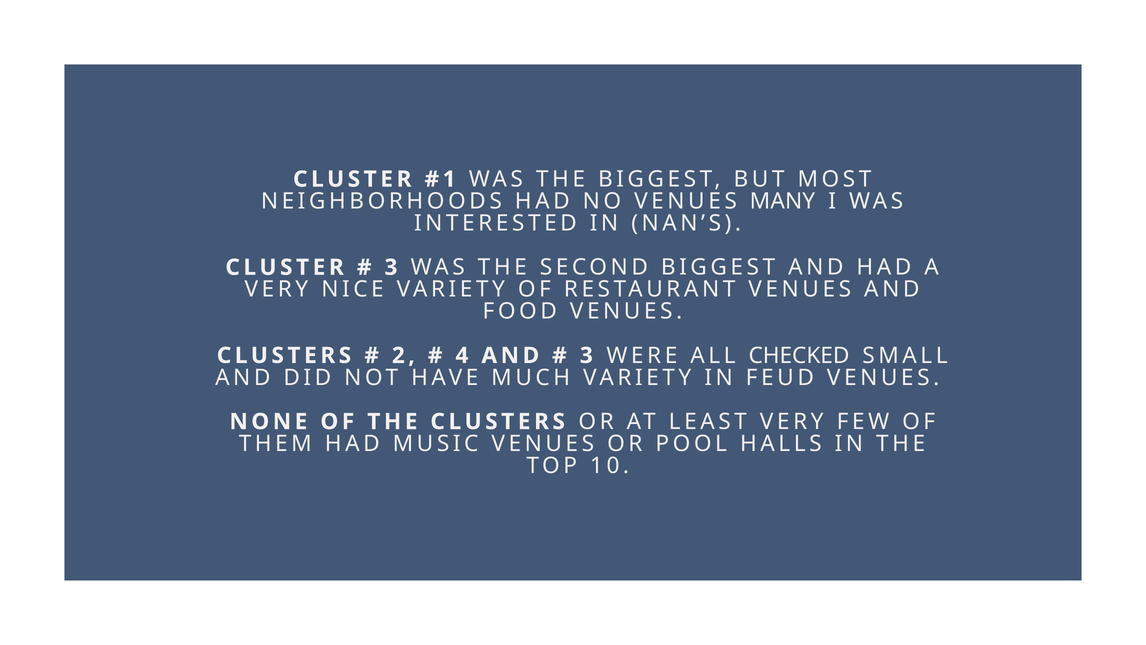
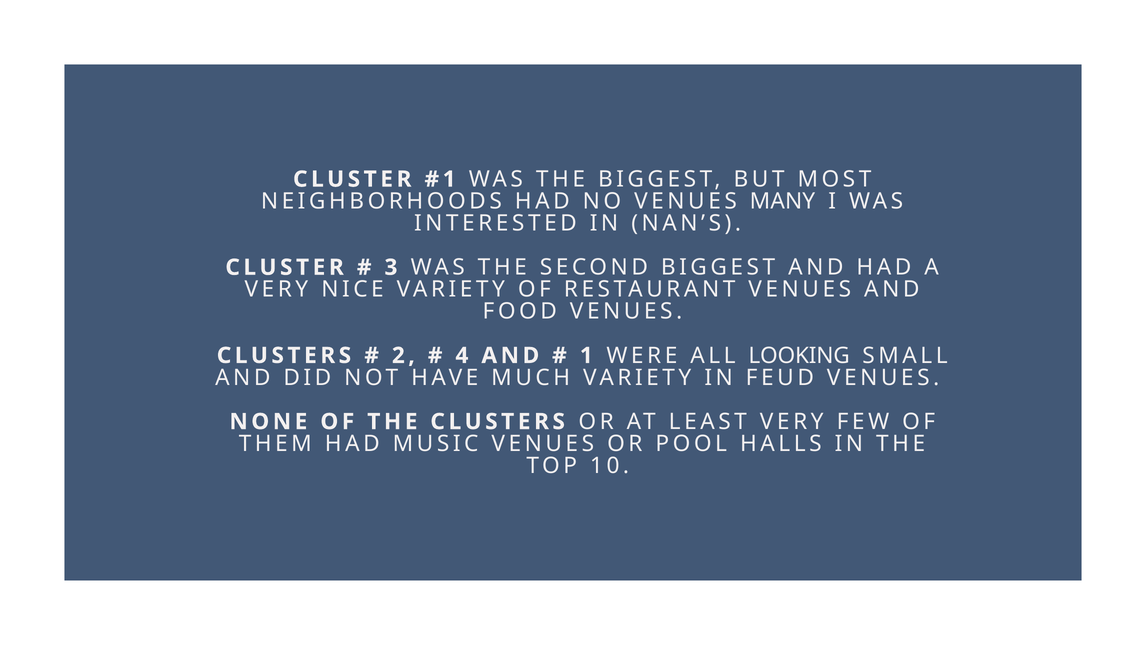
3 at (586, 355): 3 -> 1
CHECKED: CHECKED -> LOOKING
